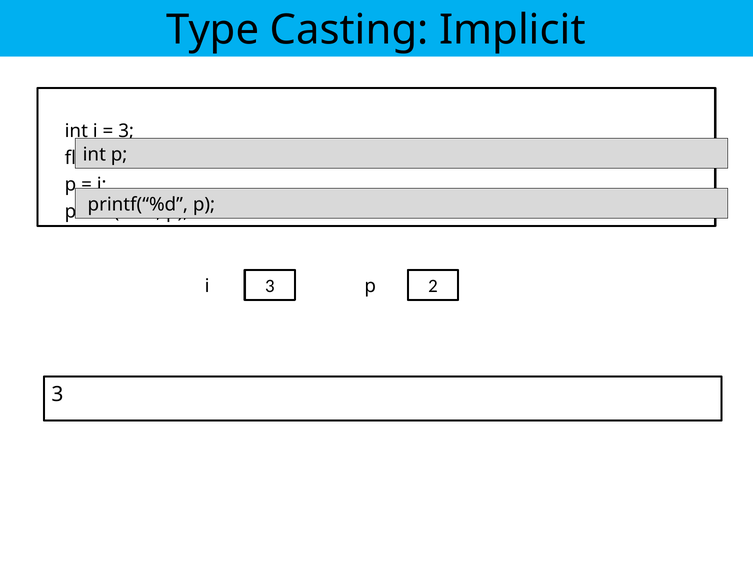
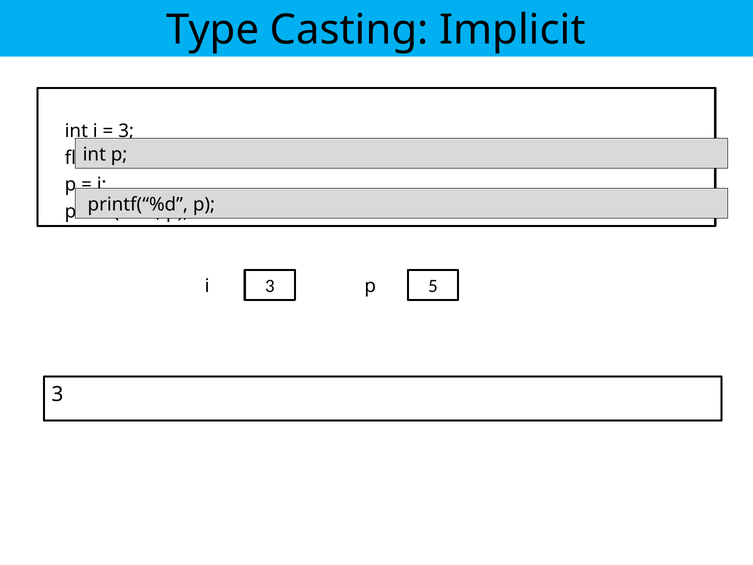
2: 2 -> 5
